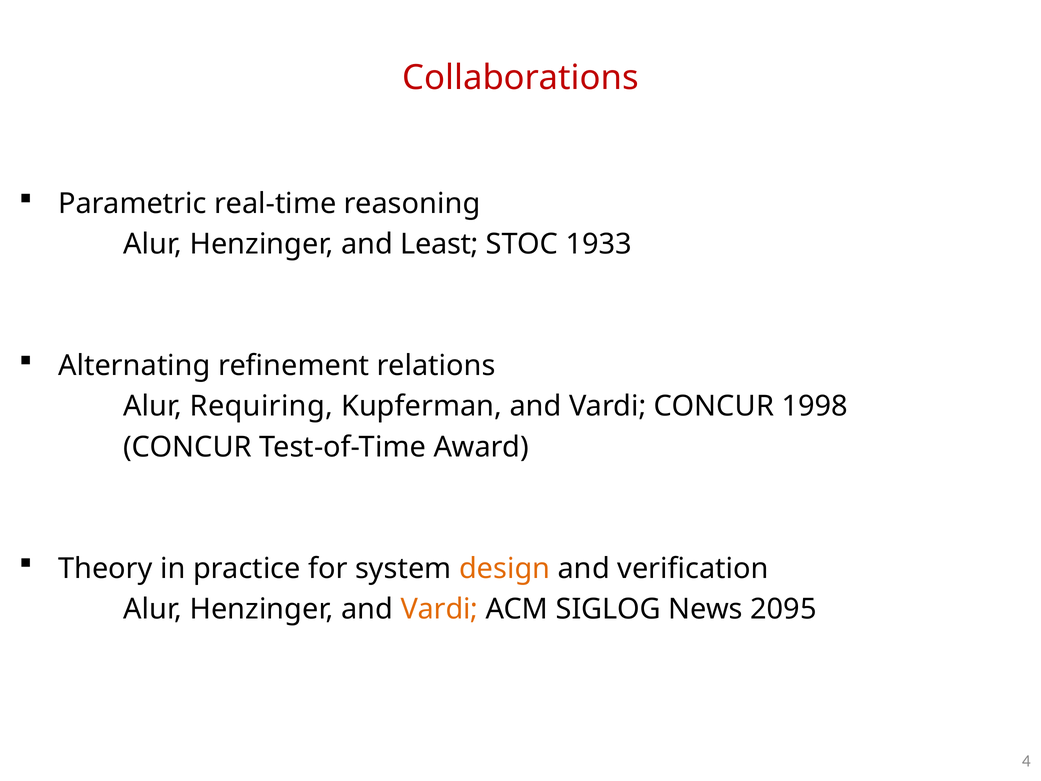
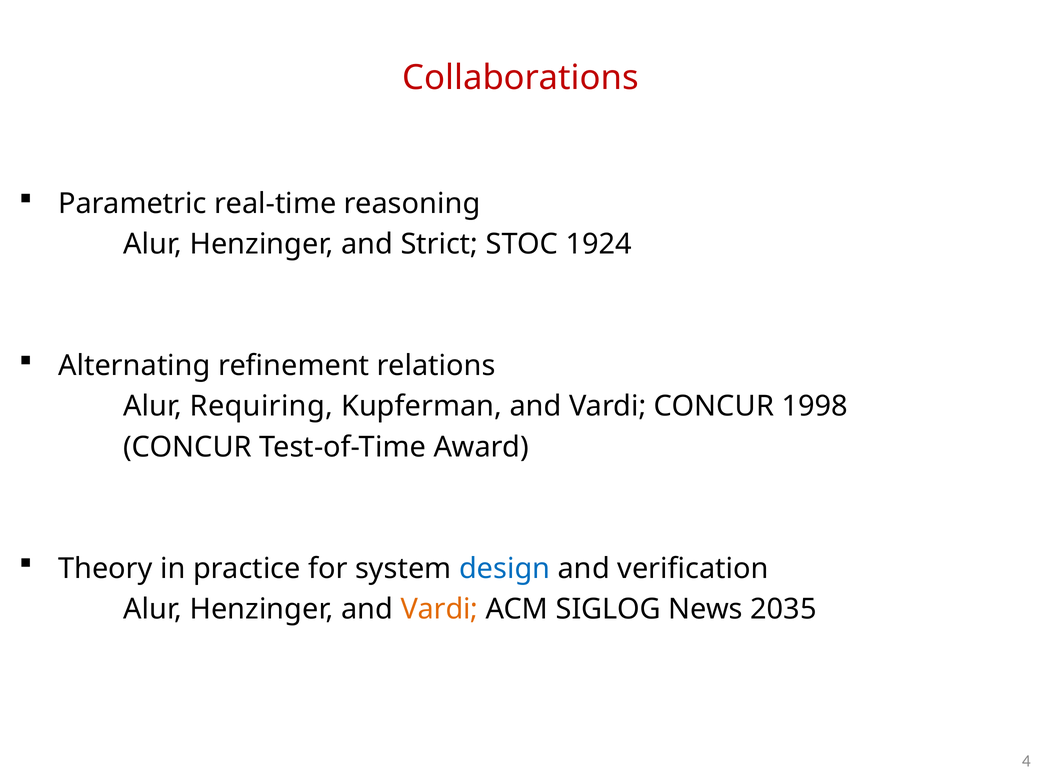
Least: Least -> Strict
1933: 1933 -> 1924
design colour: orange -> blue
2095: 2095 -> 2035
